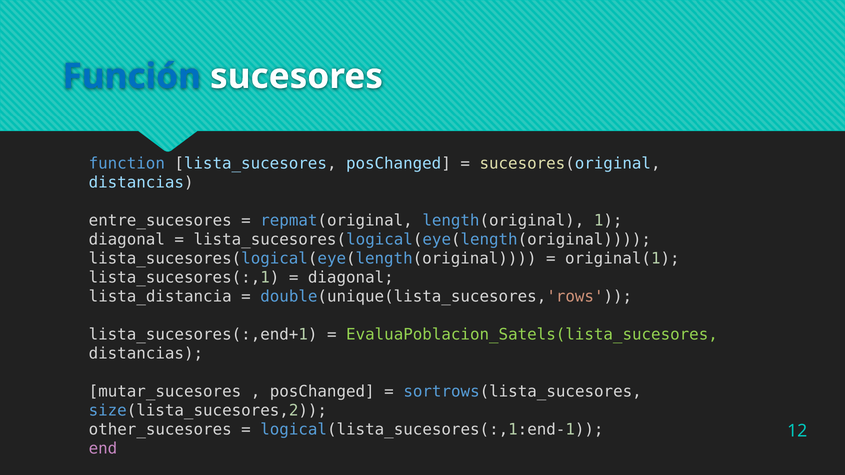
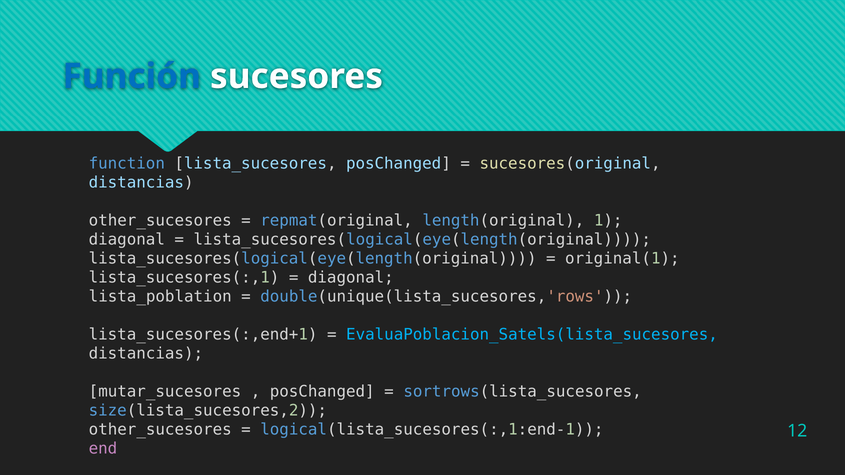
entre_sucesores at (160, 221): entre_sucesores -> other_sucesores
lista_distancia: lista_distancia -> lista_poblation
EvaluaPoblacion_Satels(lista_sucesores colour: light green -> light blue
